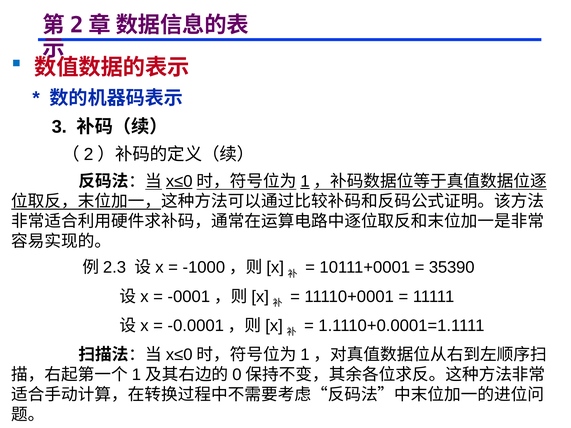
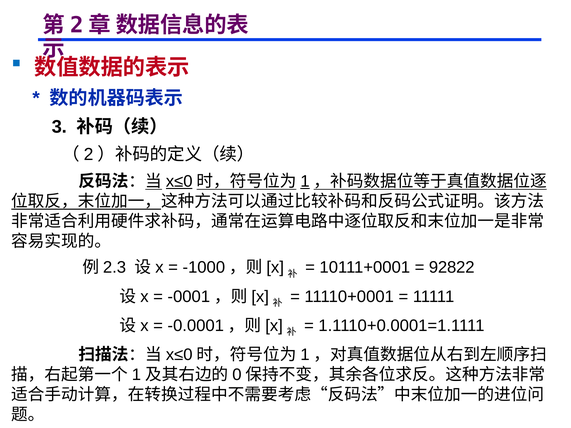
35390: 35390 -> 92822
